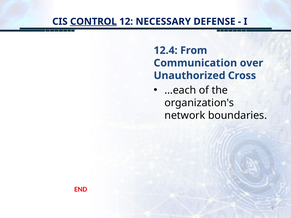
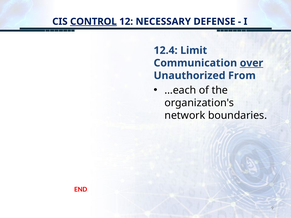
From: From -> Limit
over underline: none -> present
Cross: Cross -> From
